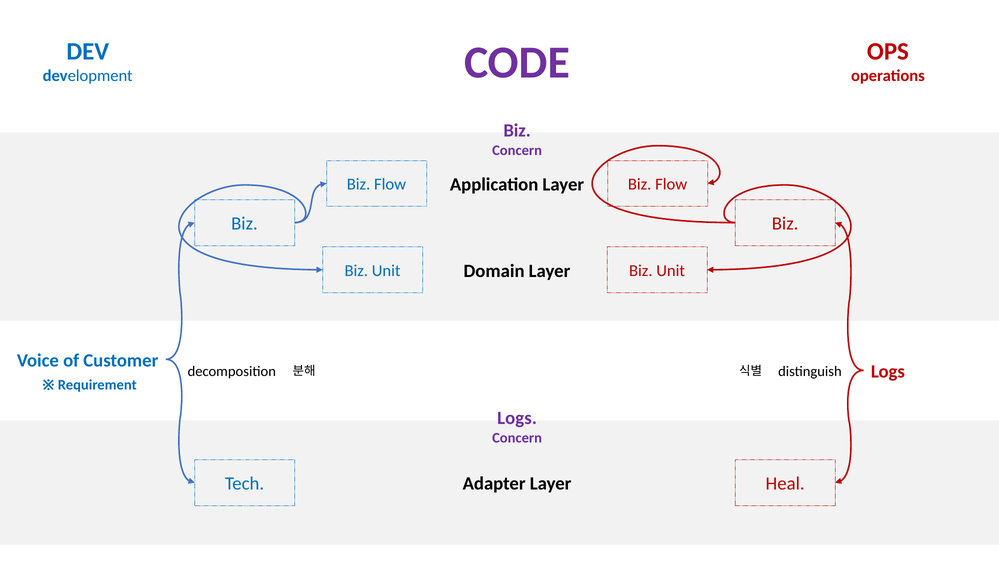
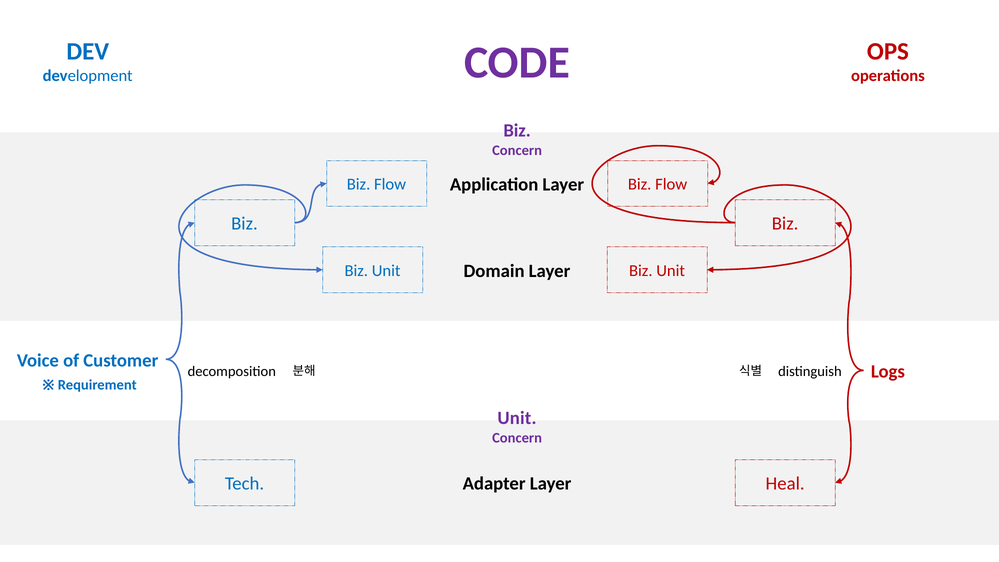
Logs at (517, 418): Logs -> Unit
